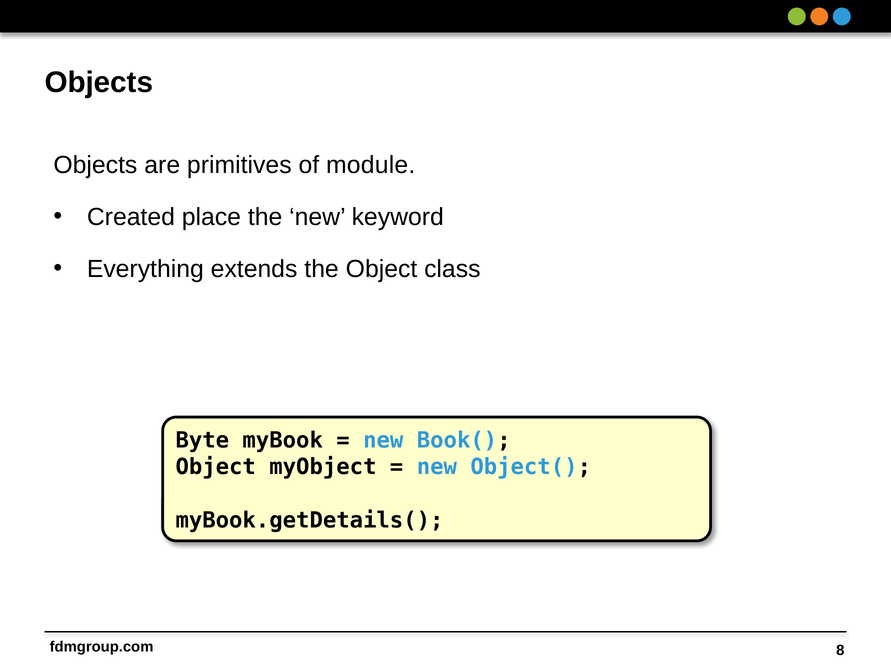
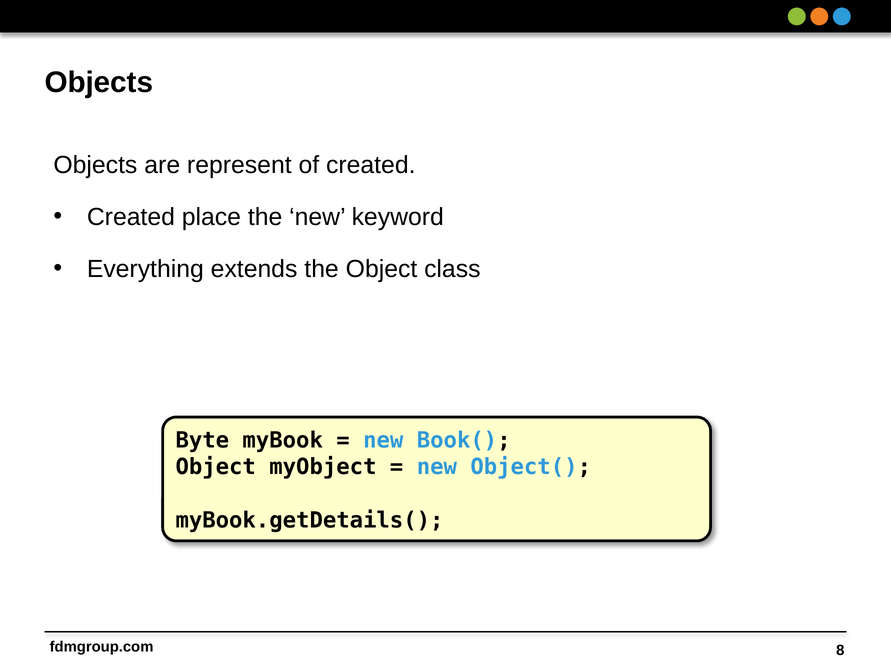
primitives: primitives -> represent
of module: module -> created
